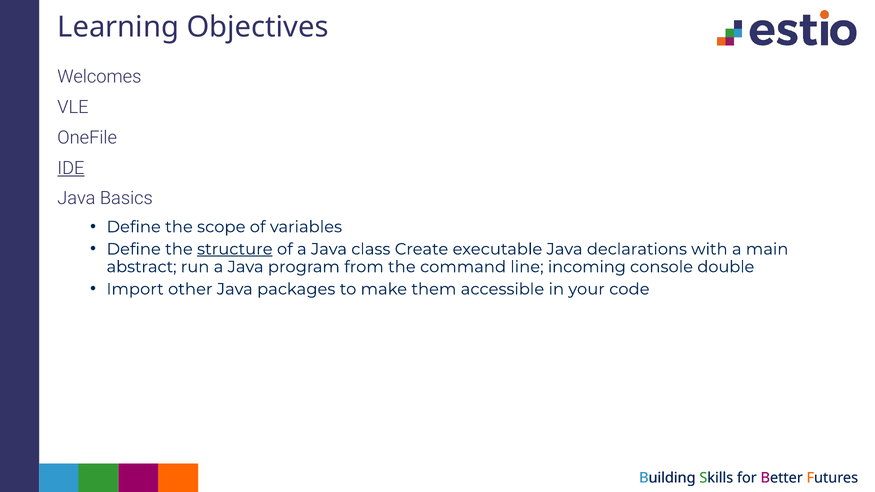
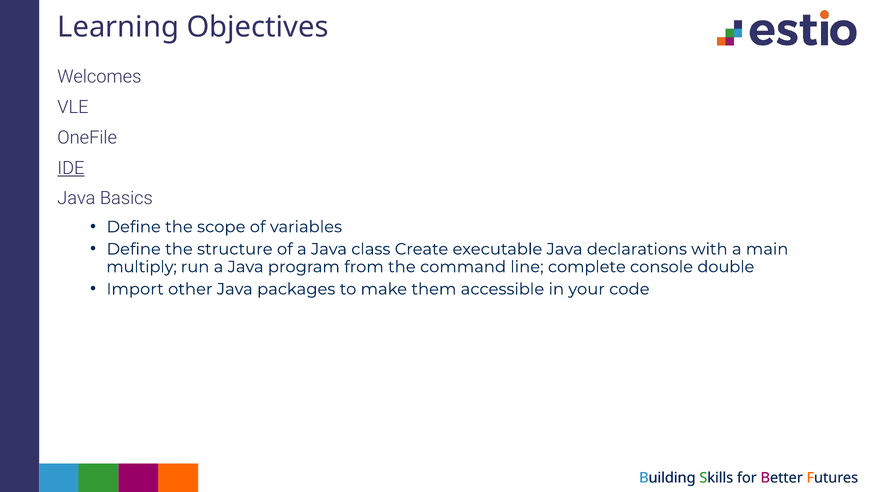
structure underline: present -> none
abstract: abstract -> multiply
incoming: incoming -> complete
